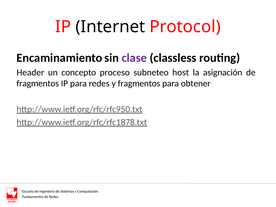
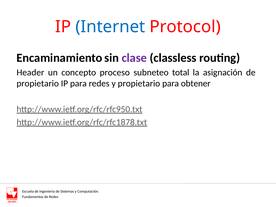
Internet colour: black -> blue
host: host -> total
fragmentos at (38, 83): fragmentos -> propietario
y fragmentos: fragmentos -> propietario
